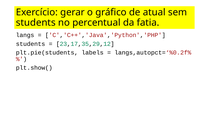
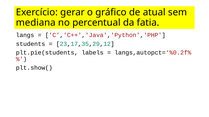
students at (36, 23): students -> mediana
